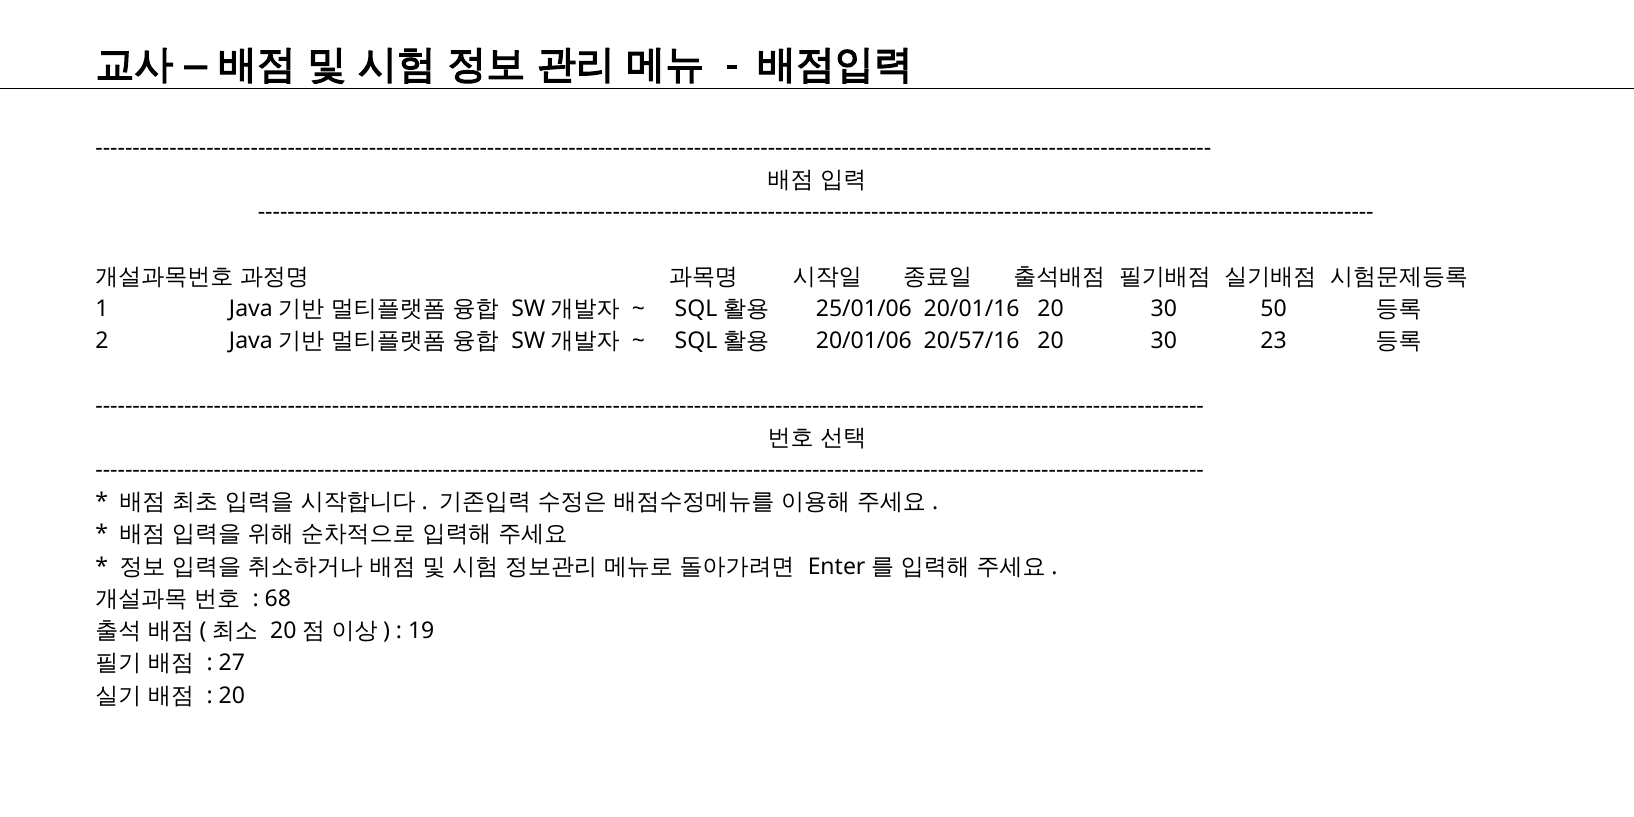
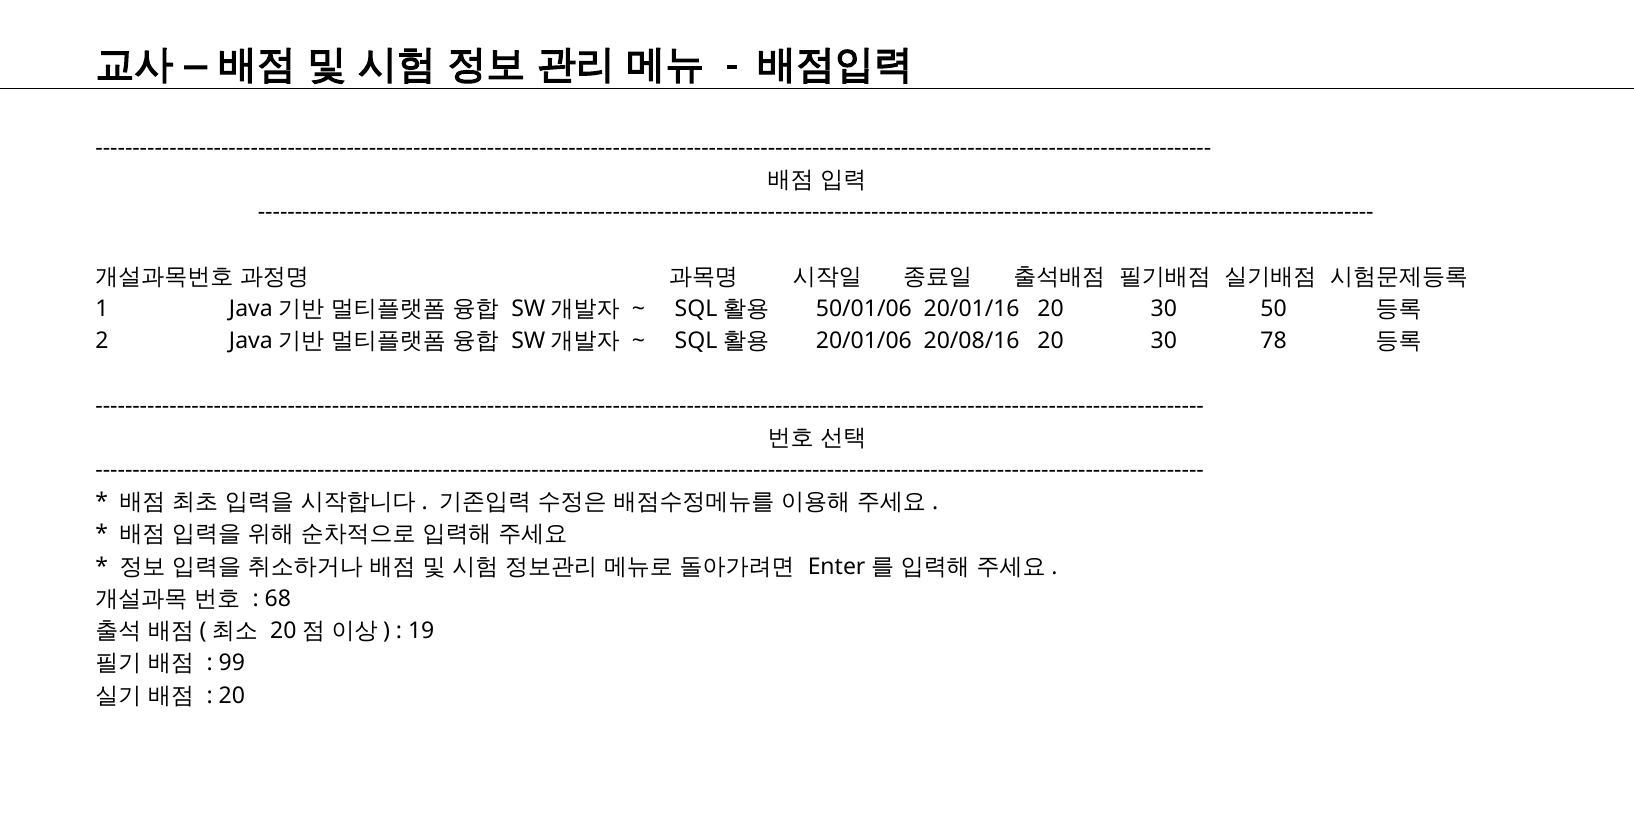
25/01/06: 25/01/06 -> 50/01/06
20/57/16: 20/57/16 -> 20/08/16
23: 23 -> 78
27: 27 -> 99
